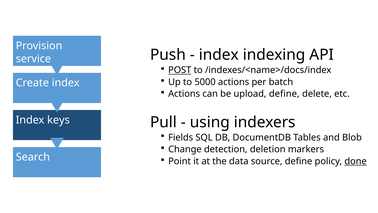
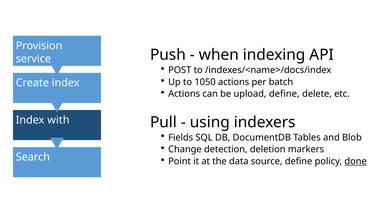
index at (219, 55): index -> when
POST underline: present -> none
5000: 5000 -> 1050
keys: keys -> with
